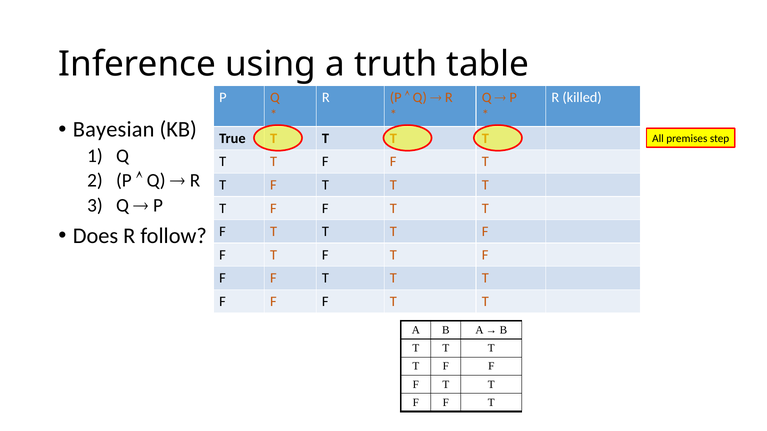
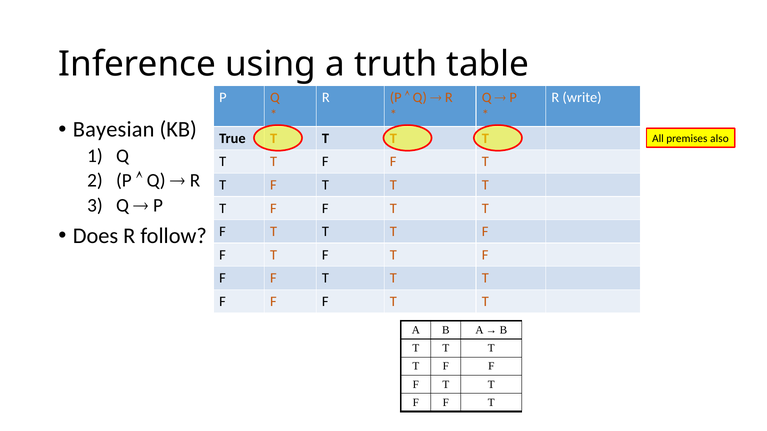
killed: killed -> write
step: step -> also
